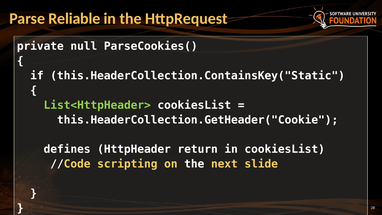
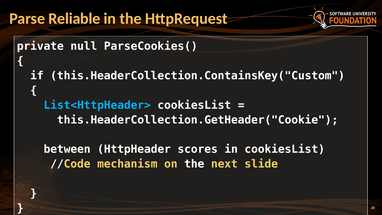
this.HeaderCollection.ContainsKey("Static: this.HeaderCollection.ContainsKey("Static -> this.HeaderCollection.ContainsKey("Custom
List<HttpHeader> colour: light green -> light blue
defines: defines -> between
return: return -> scores
scripting: scripting -> mechanism
